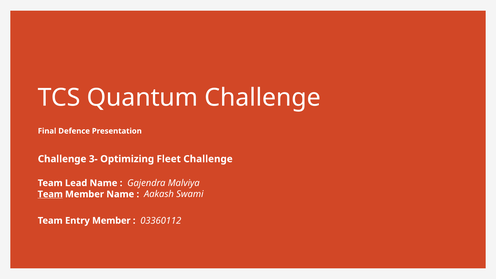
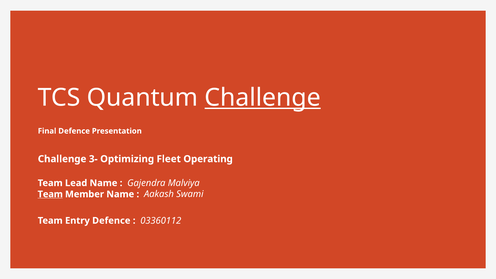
Challenge at (263, 98) underline: none -> present
Fleet Challenge: Challenge -> Operating
Entry Member: Member -> Defence
